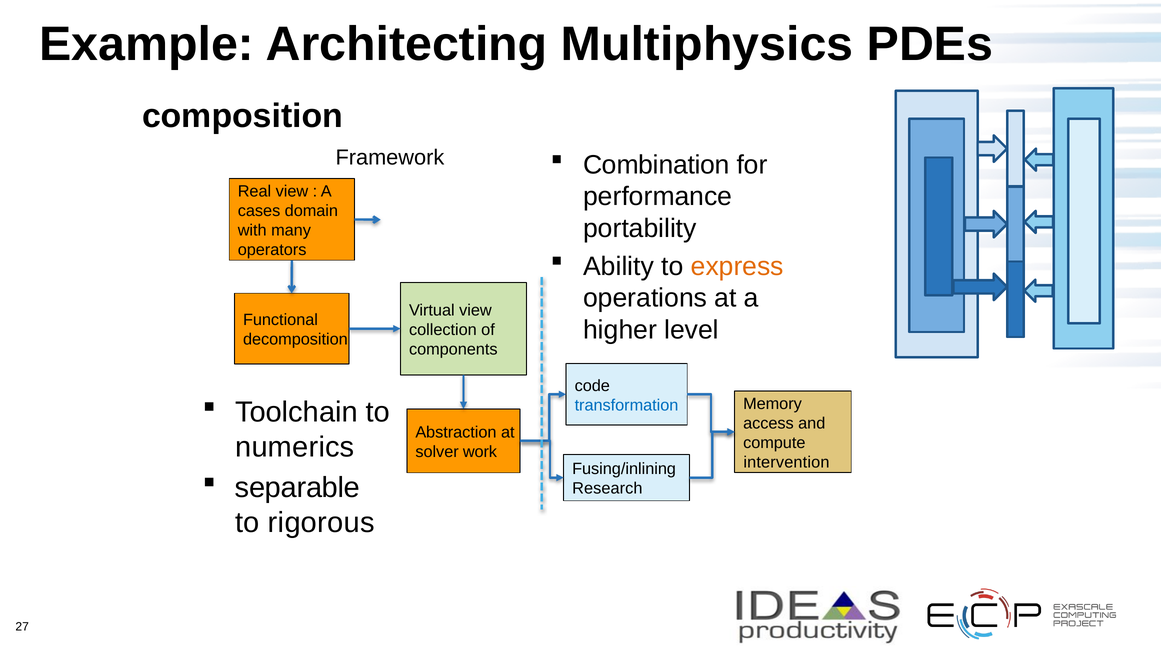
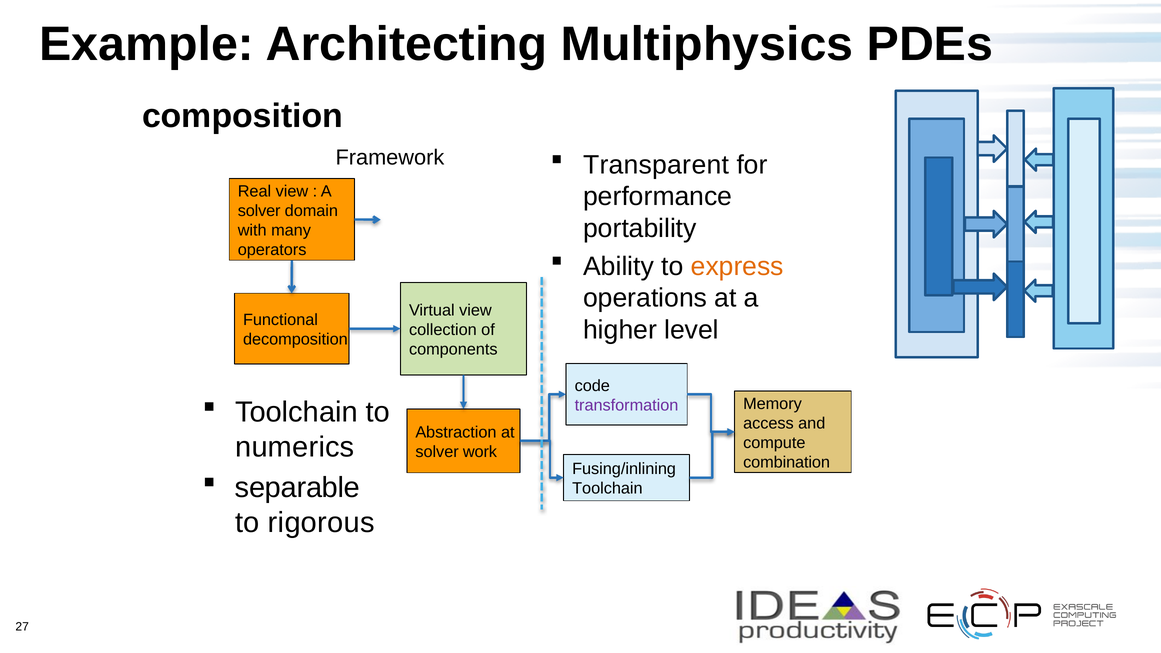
Combination: Combination -> Transparent
cases at (259, 211): cases -> solver
transformation colour: blue -> purple
intervention: intervention -> combination
Research at (607, 489): Research -> Toolchain
